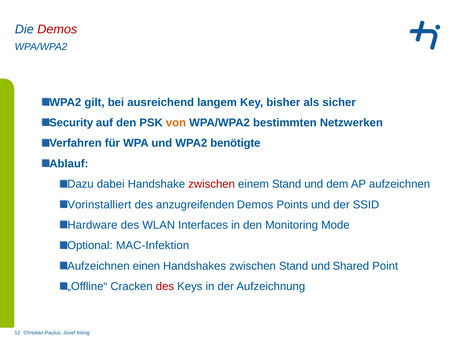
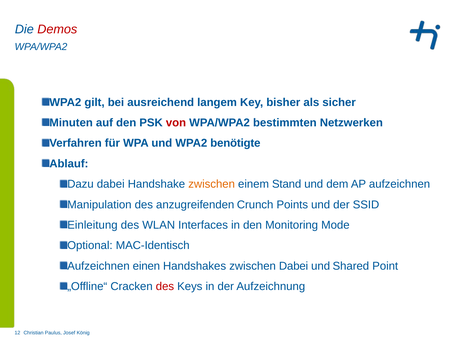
Security: Security -> Minuten
von colour: orange -> red
zwischen at (212, 184) colour: red -> orange
Vorinstalliert: Vorinstalliert -> Manipulation
anzugreifenden Demos: Demos -> Crunch
Hardware: Hardware -> Einleitung
MAC-Infektion: MAC-Infektion -> MAC-Identisch
zwischen Stand: Stand -> Dabei
